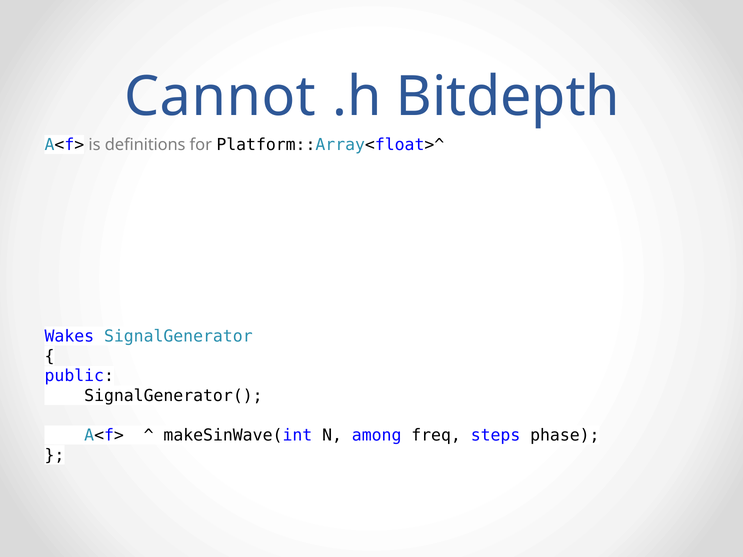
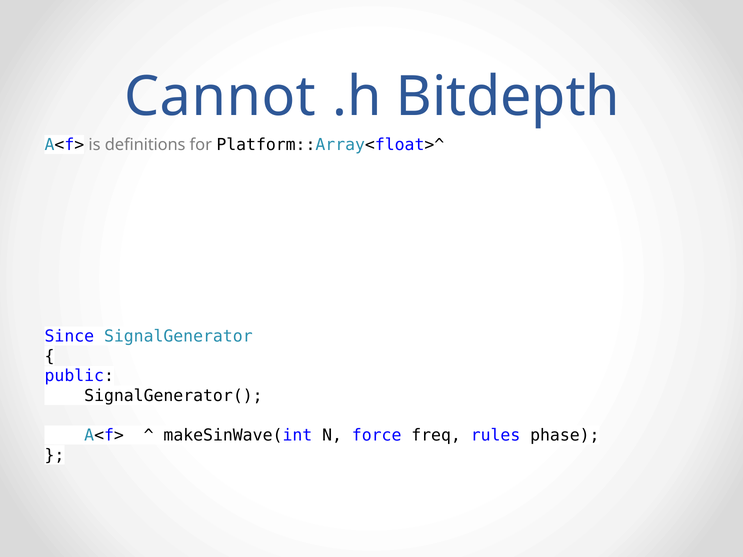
Wakes: Wakes -> Since
among: among -> force
steps: steps -> rules
